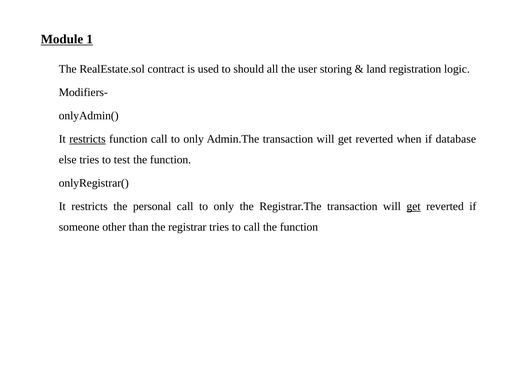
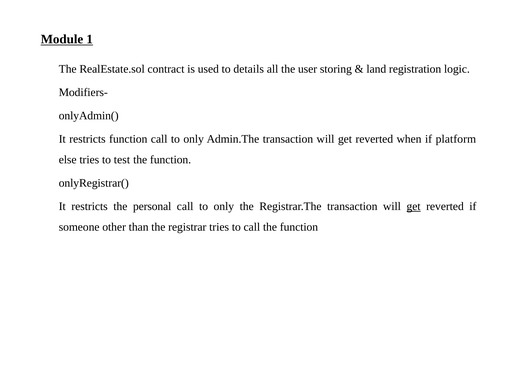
should: should -> details
restricts at (87, 139) underline: present -> none
database: database -> platform
